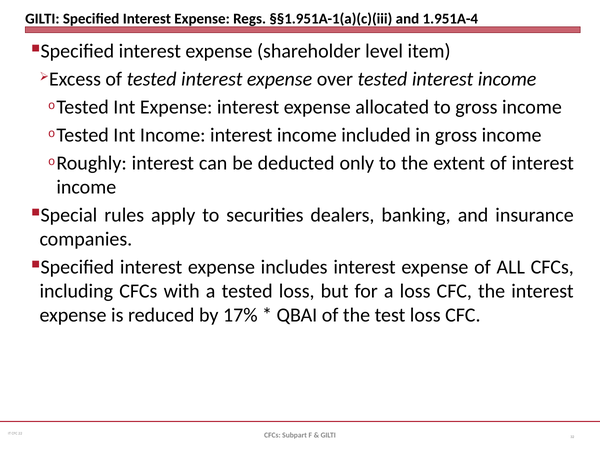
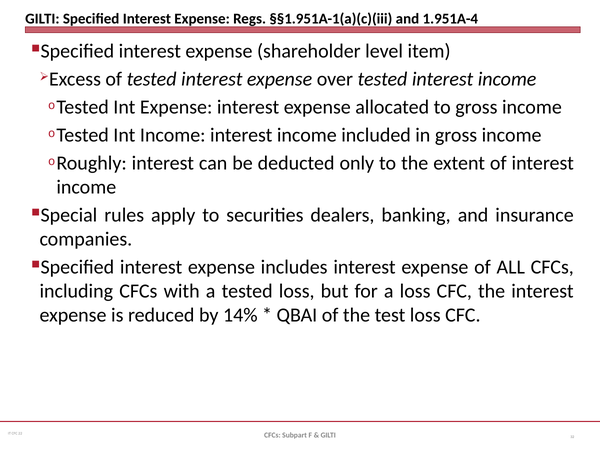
17%: 17% -> 14%
